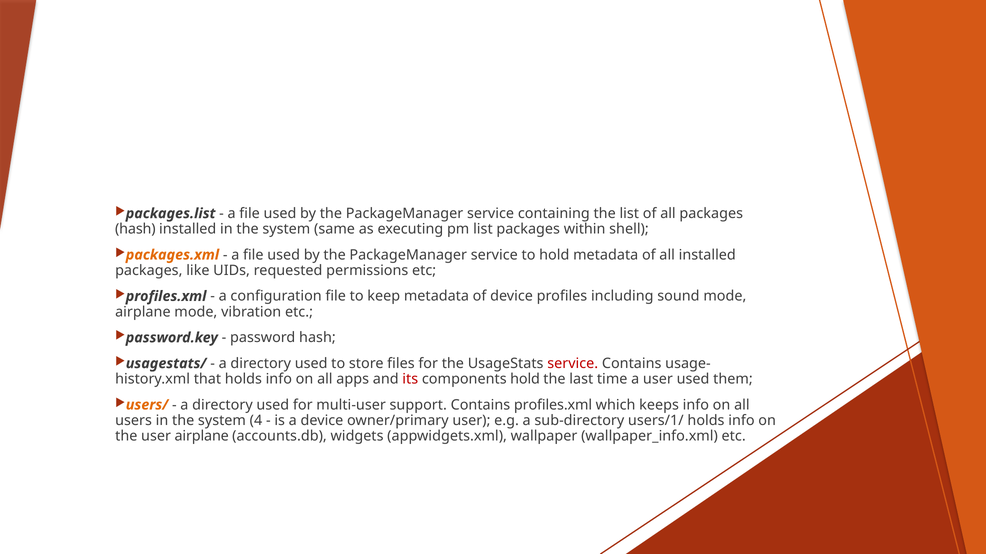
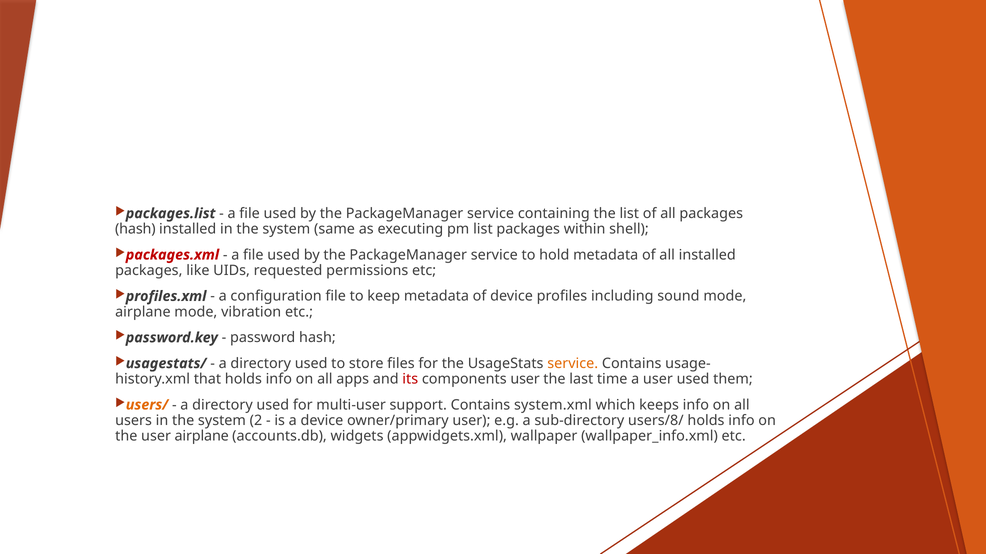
packages.xml colour: orange -> red
service at (573, 364) colour: red -> orange
components hold: hold -> user
Contains profiles.xml: profiles.xml -> system.xml
4: 4 -> 2
users/1/: users/1/ -> users/8/
